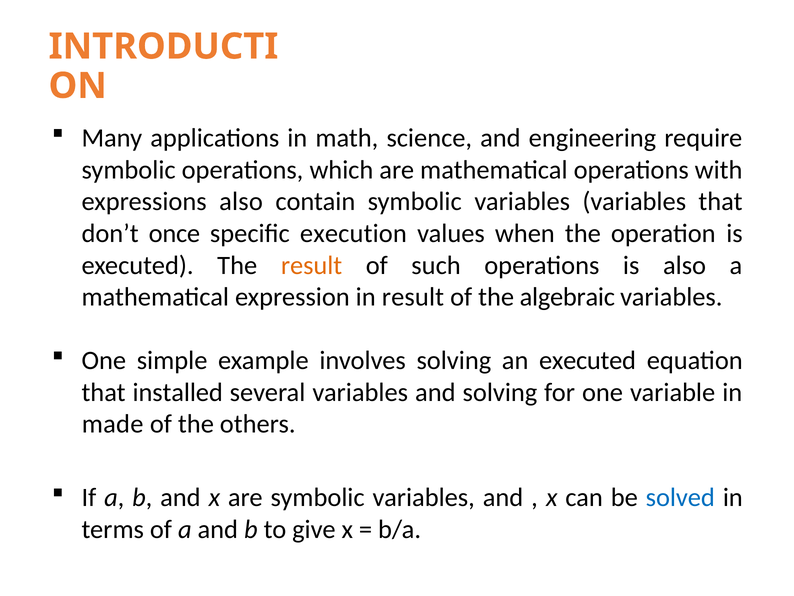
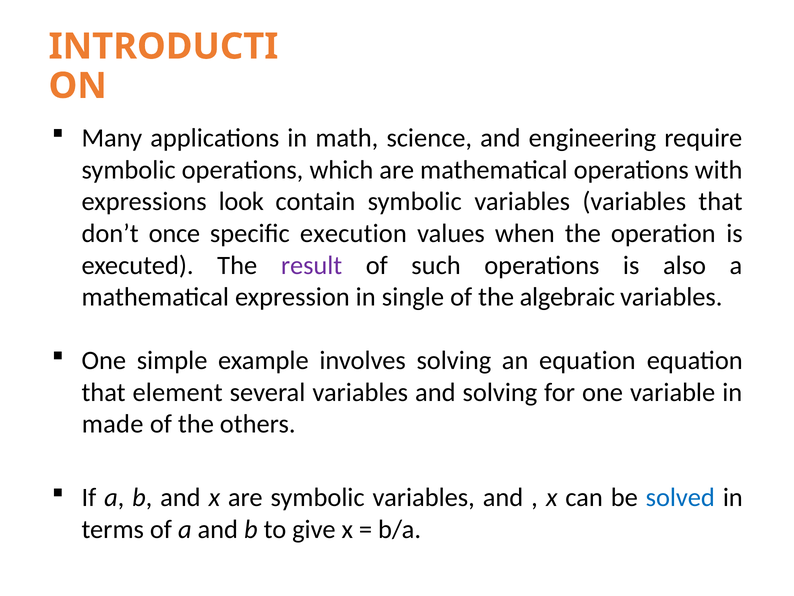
expressions also: also -> look
result at (312, 265) colour: orange -> purple
in result: result -> single
an executed: executed -> equation
installed: installed -> element
